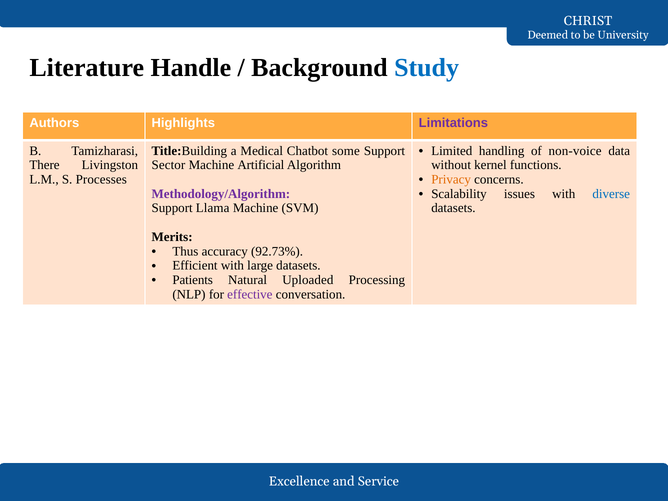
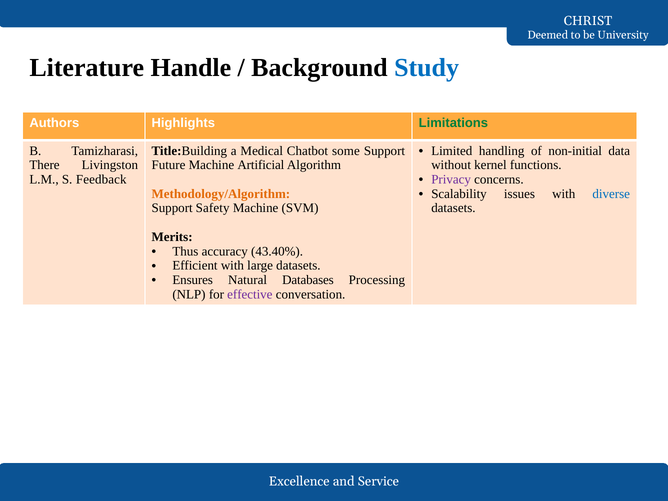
Limitations colour: purple -> green
non-voice: non-voice -> non-initial
Sector: Sector -> Future
Processes: Processes -> Feedback
Privacy colour: orange -> purple
Methodology/Algorithm colour: purple -> orange
Llama: Llama -> Safety
92.73%: 92.73% -> 43.40%
Patients: Patients -> Ensures
Uploaded: Uploaded -> Databases
